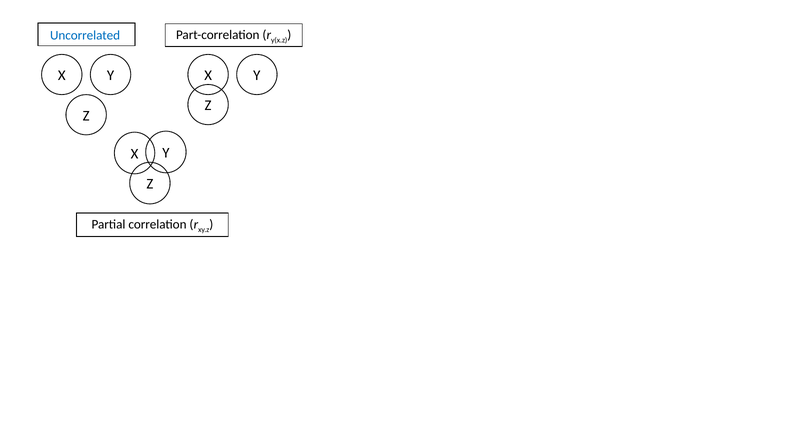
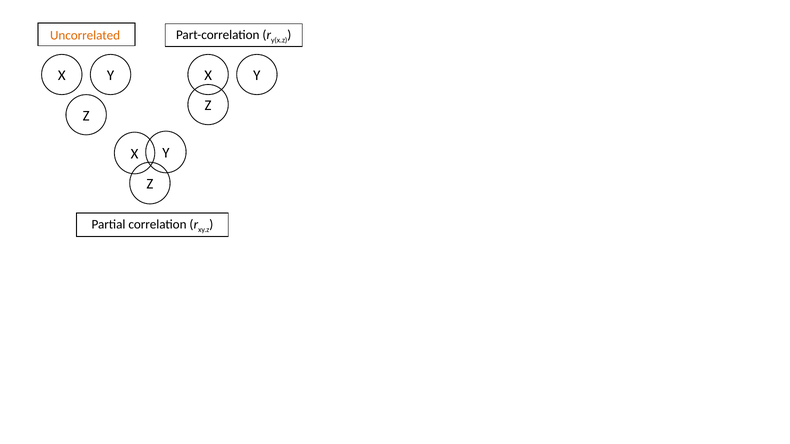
Uncorrelated colour: blue -> orange
